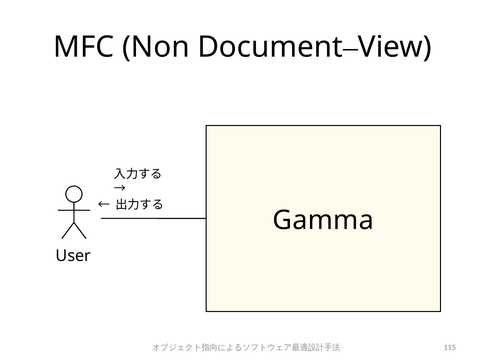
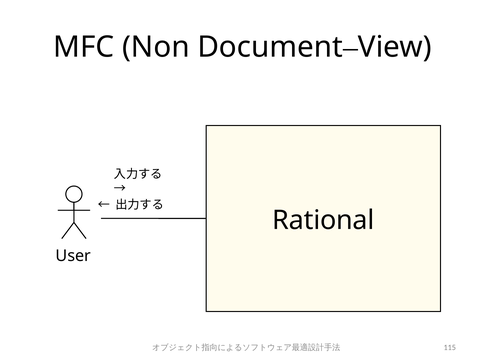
Gamma: Gamma -> Rational
